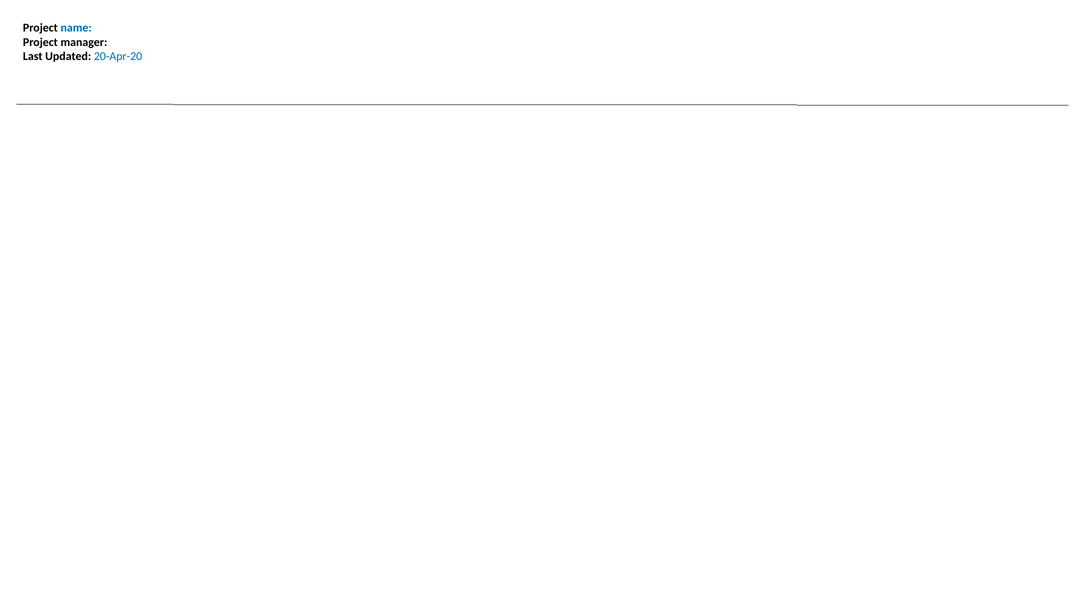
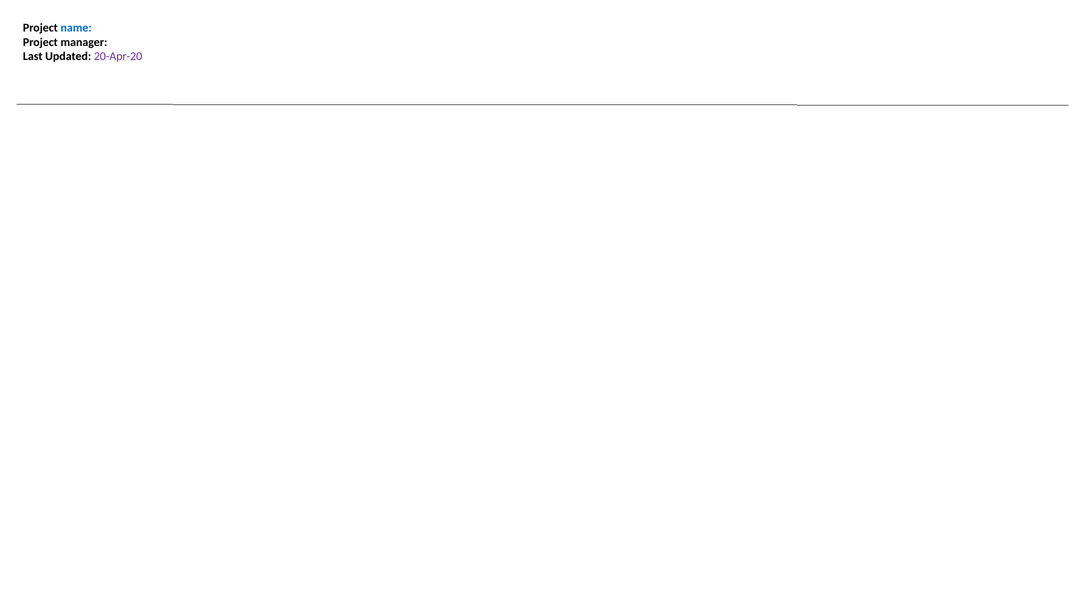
20-Apr-20 colour: blue -> purple
